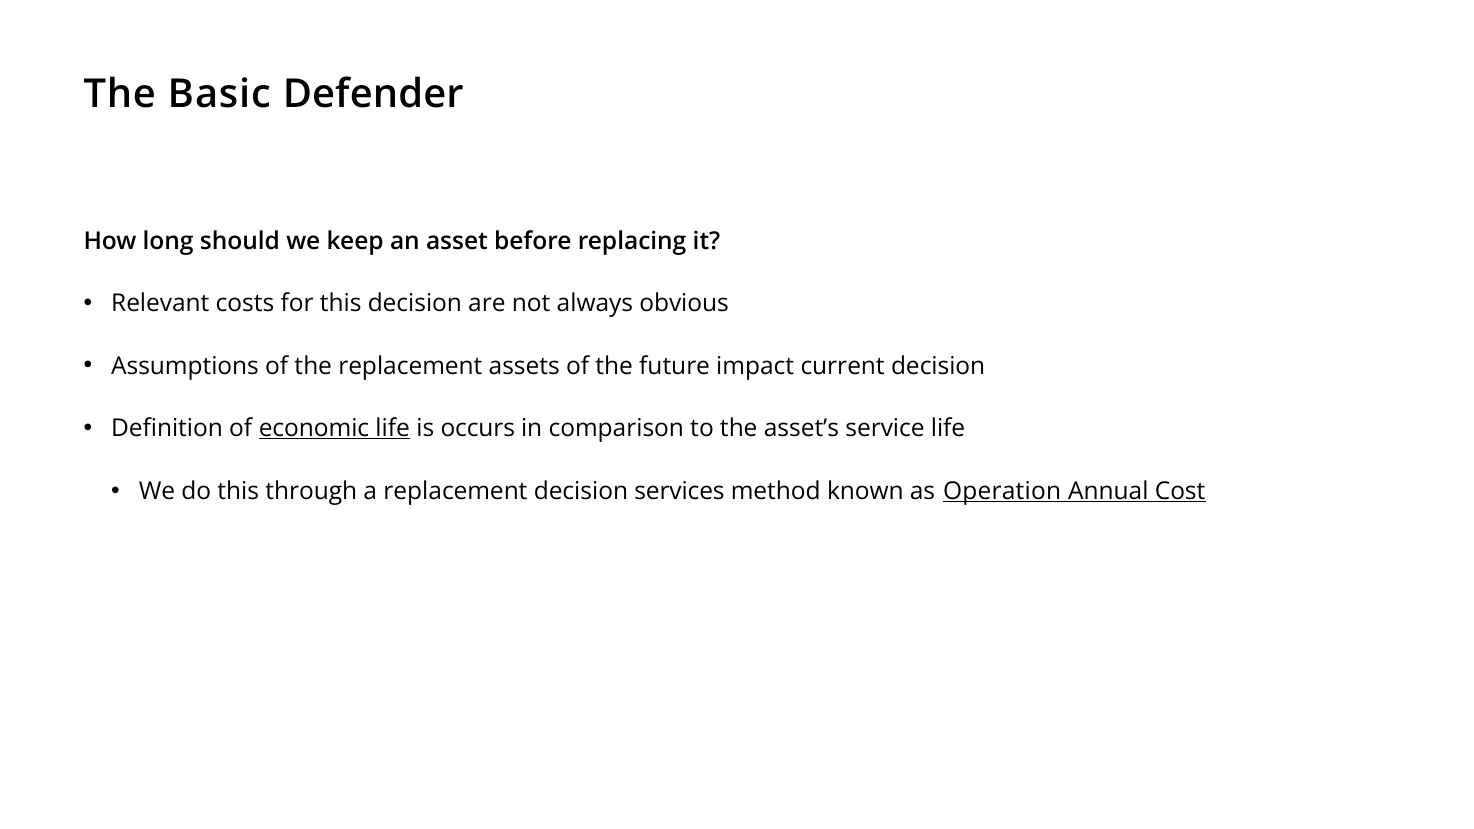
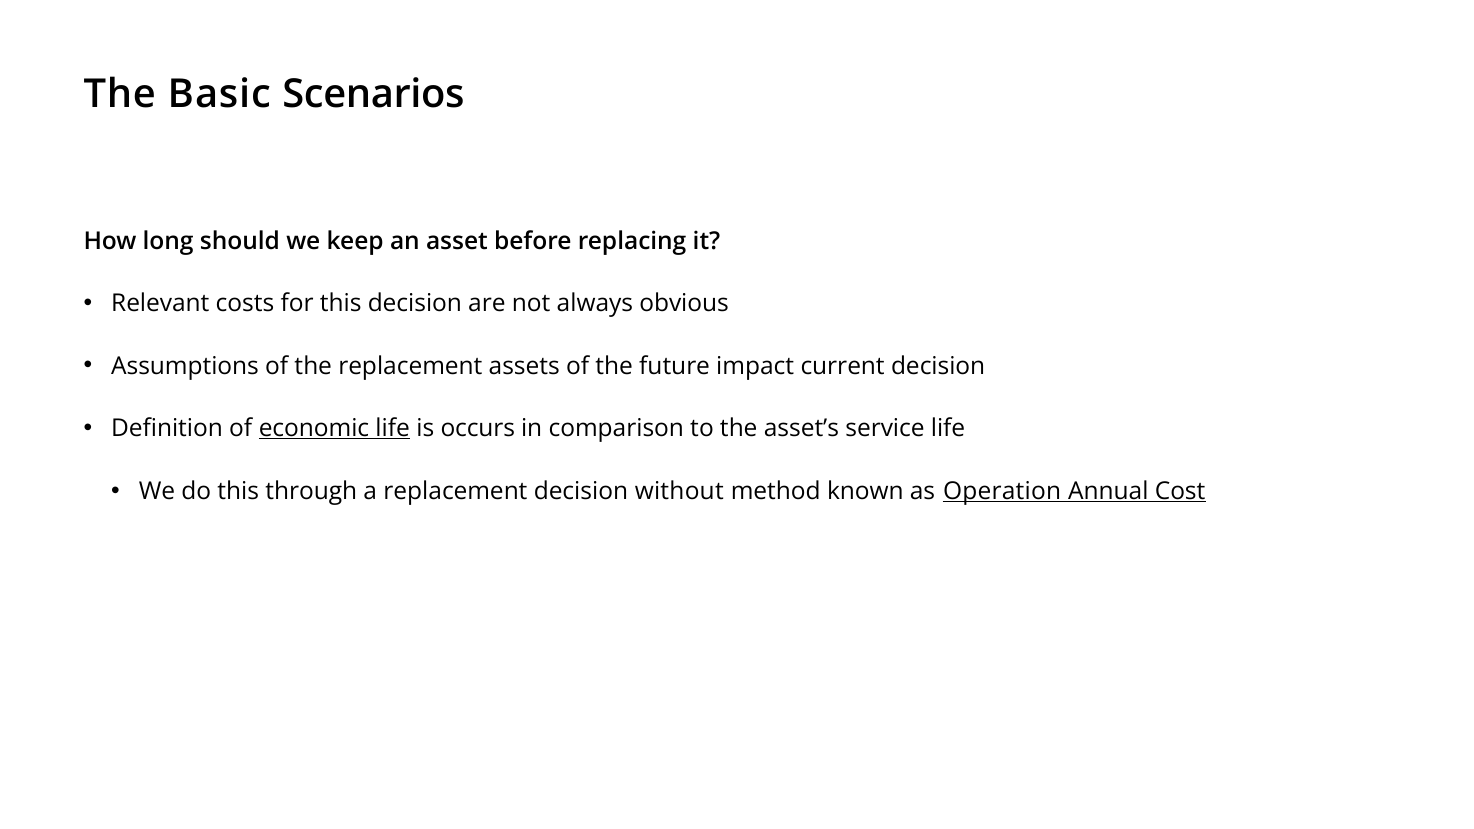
Defender: Defender -> Scenarios
services: services -> without
